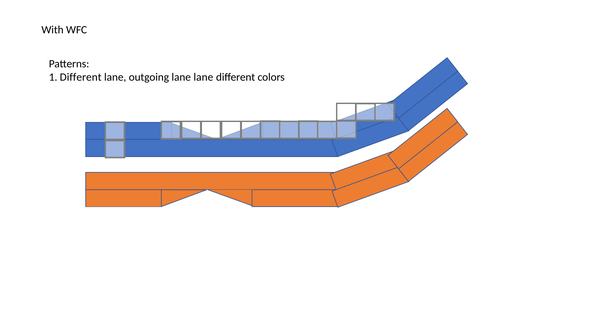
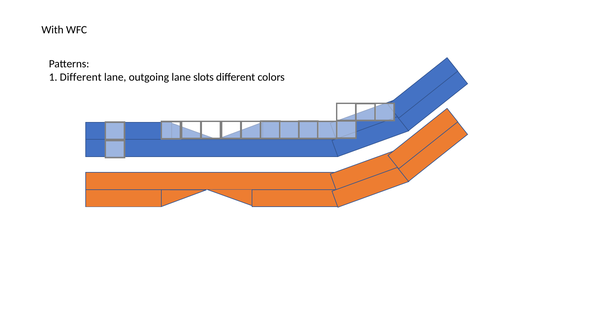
lane lane: lane -> slots
